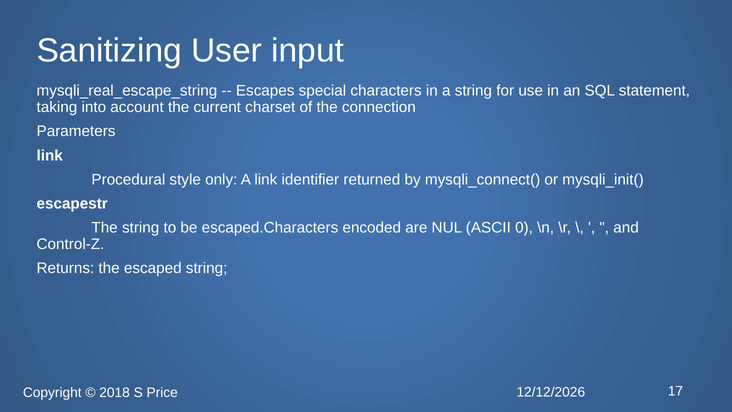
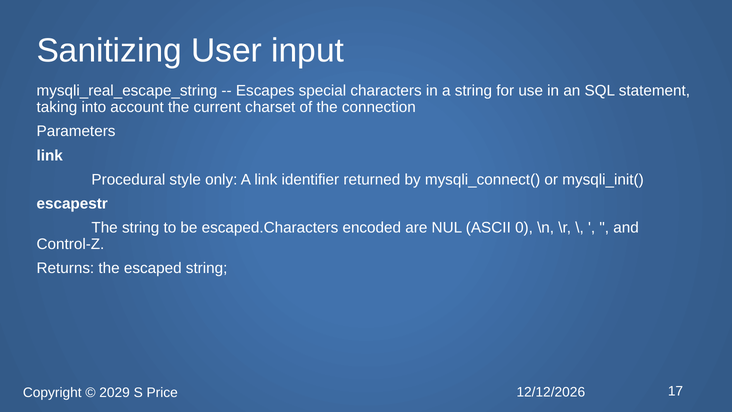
2018: 2018 -> 2029
